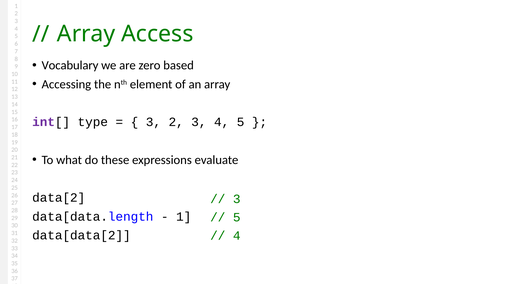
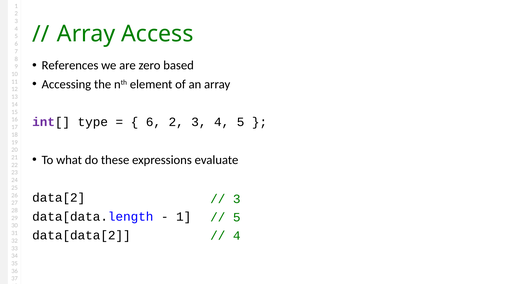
Vocabulary: Vocabulary -> References
3 at (153, 122): 3 -> 6
